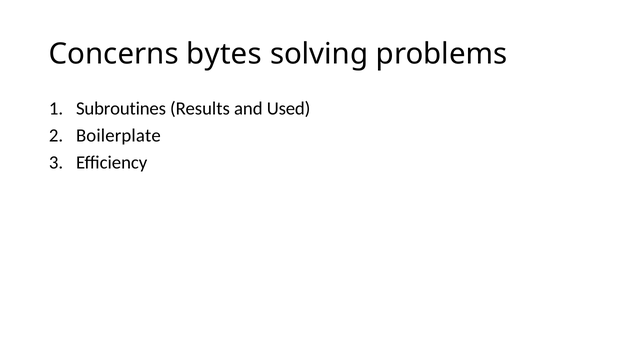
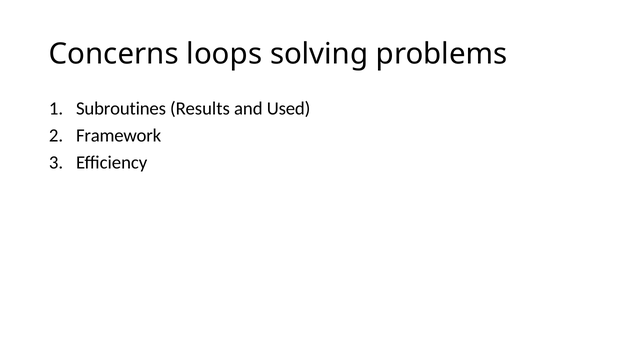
bytes: bytes -> loops
Boilerplate: Boilerplate -> Framework
